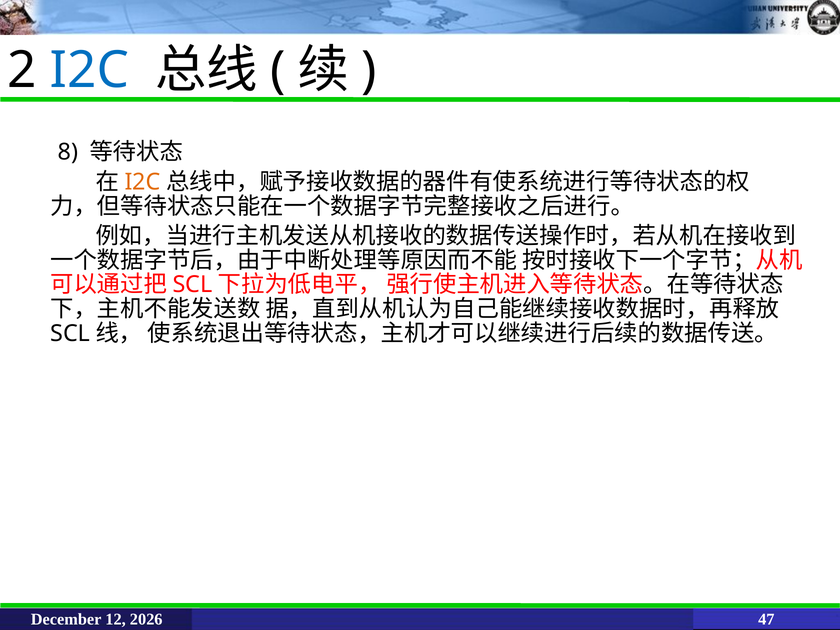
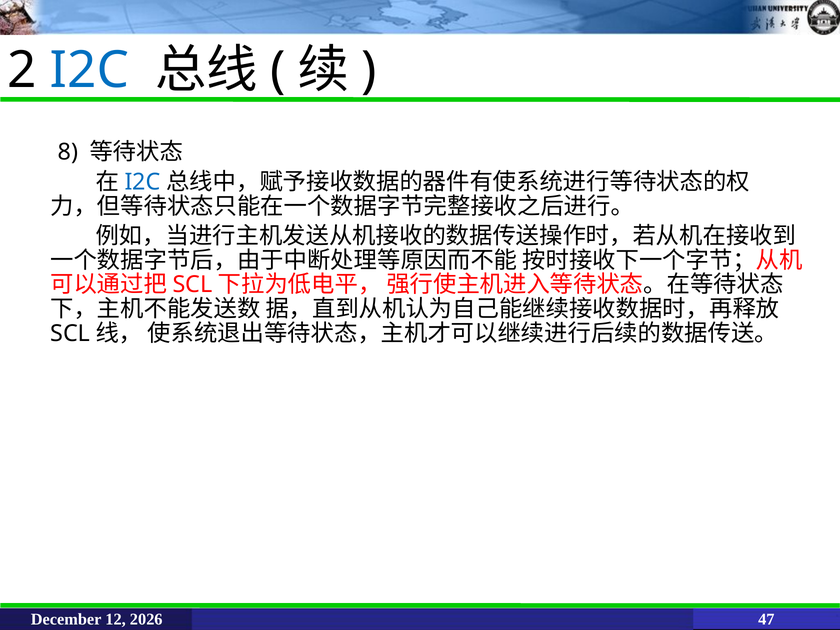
I2C at (143, 182) colour: orange -> blue
